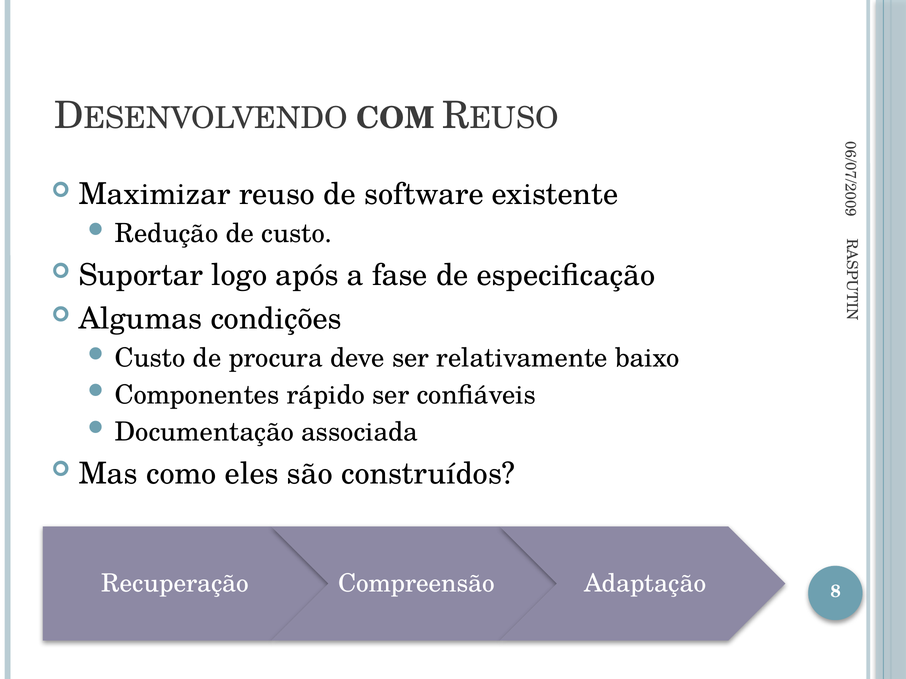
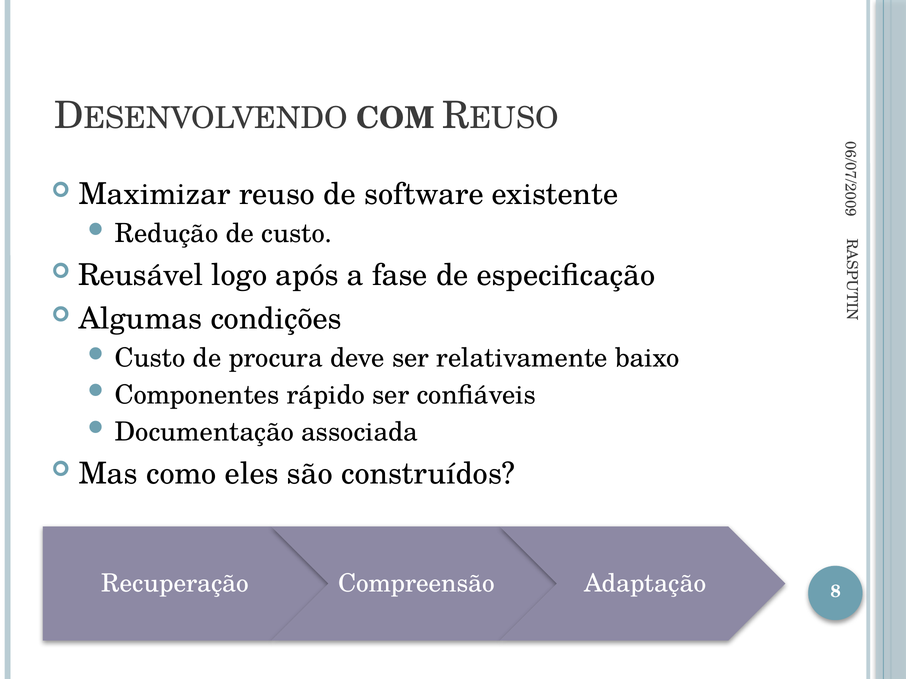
Suportar: Suportar -> Reusável
